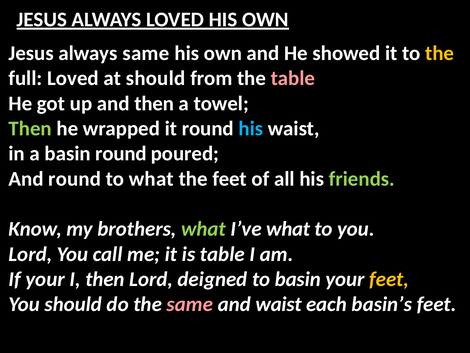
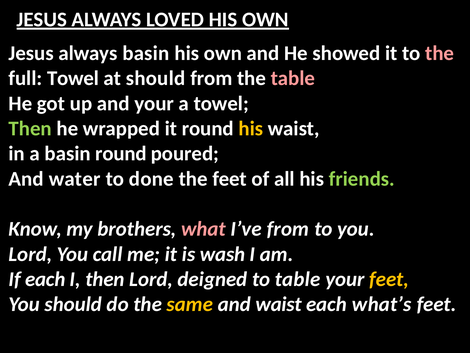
always same: same -> basin
the at (440, 53) colour: yellow -> pink
full Loved: Loved -> Towel
and then: then -> your
his at (251, 128) colour: light blue -> yellow
And round: round -> water
to what: what -> done
what at (203, 229) colour: light green -> pink
I’ve what: what -> from
is table: table -> wash
If your: your -> each
to basin: basin -> table
same at (190, 304) colour: pink -> yellow
basin’s: basin’s -> what’s
